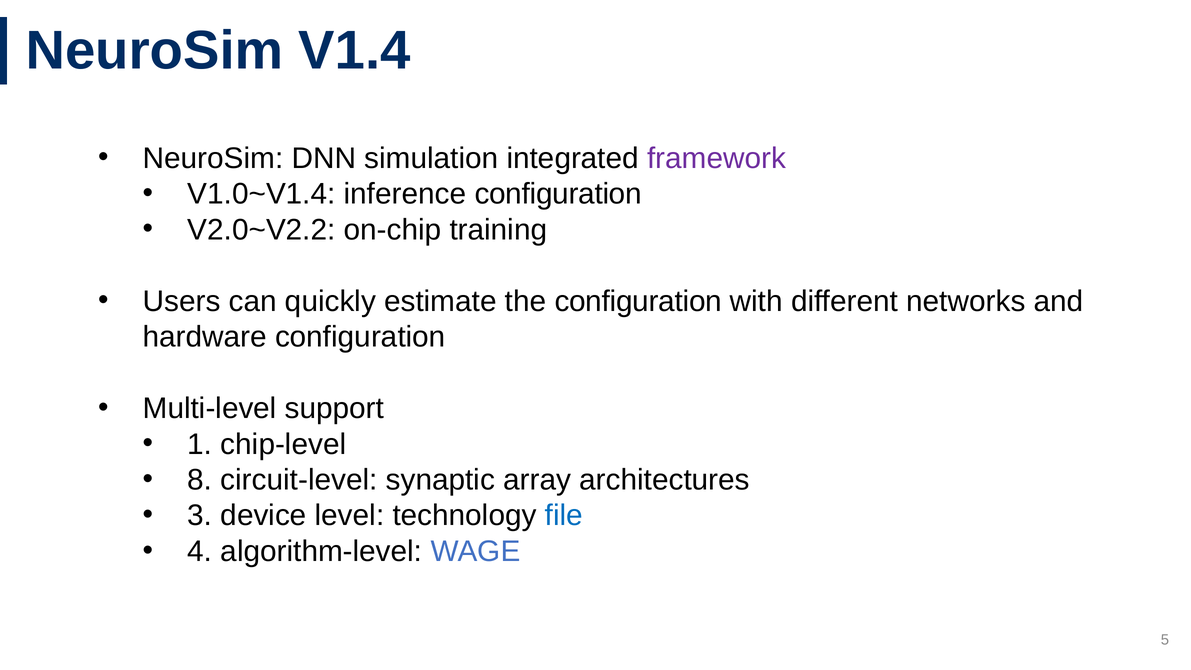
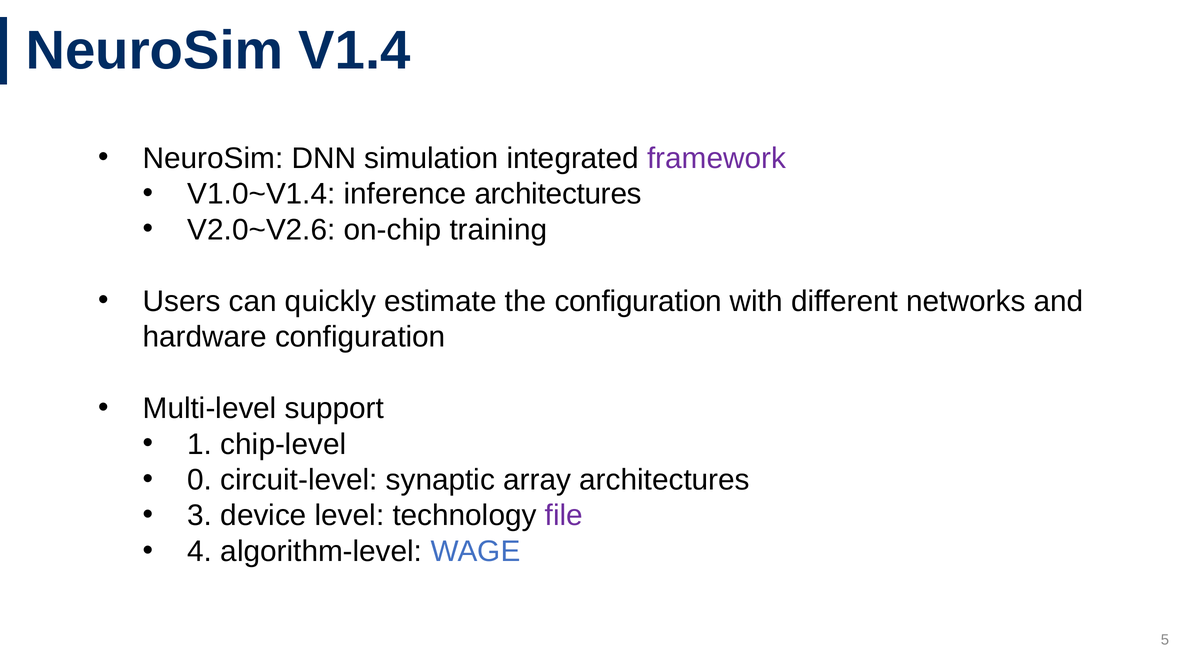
inference configuration: configuration -> architectures
V2.0~V2.2: V2.0~V2.2 -> V2.0~V2.6
8: 8 -> 0
file colour: blue -> purple
